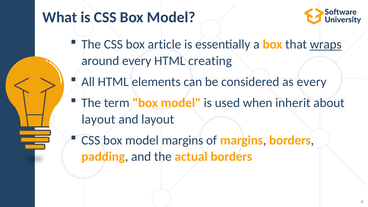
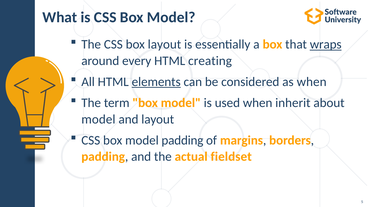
box article: article -> layout
elements underline: none -> present
as every: every -> when
layout at (98, 119): layout -> model
model margins: margins -> padding
actual borders: borders -> fieldset
